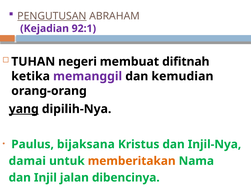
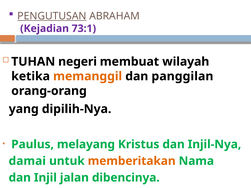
92:1: 92:1 -> 73:1
difitnah: difitnah -> wilayah
memanggil colour: purple -> orange
kemudian: kemudian -> panggilan
yang underline: present -> none
bijaksana: bijaksana -> melayang
